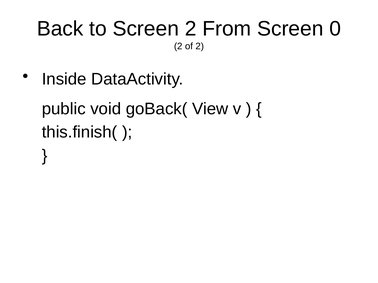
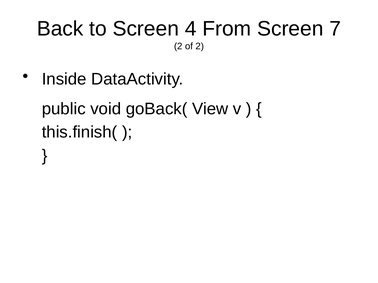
Screen 2: 2 -> 4
0: 0 -> 7
